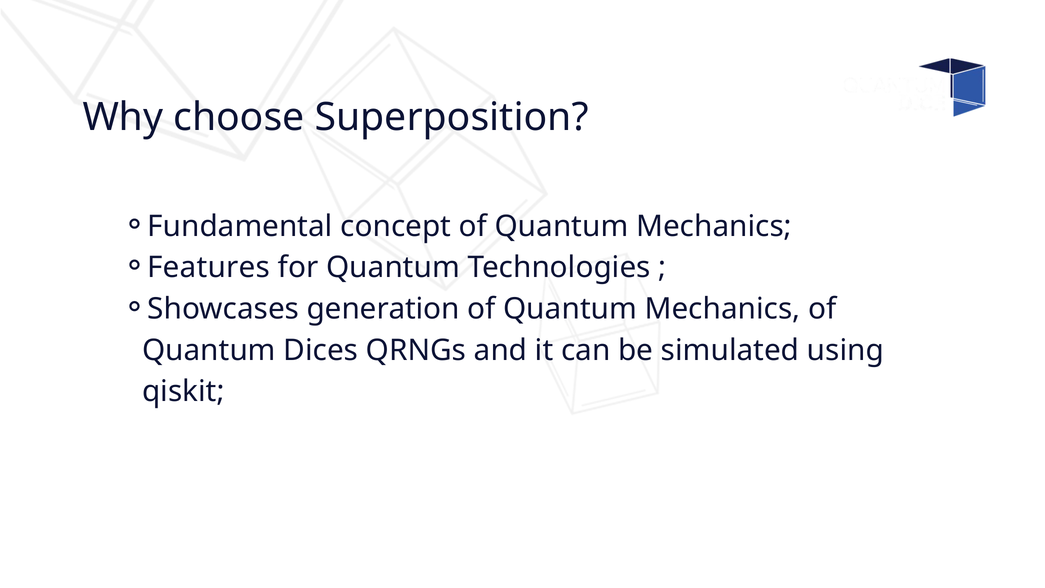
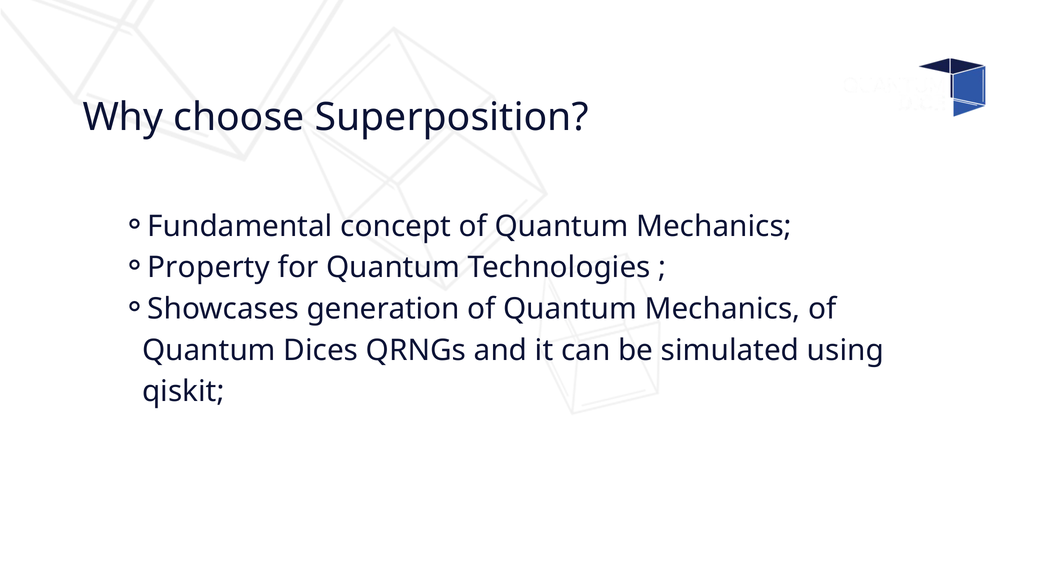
Features: Features -> Property
